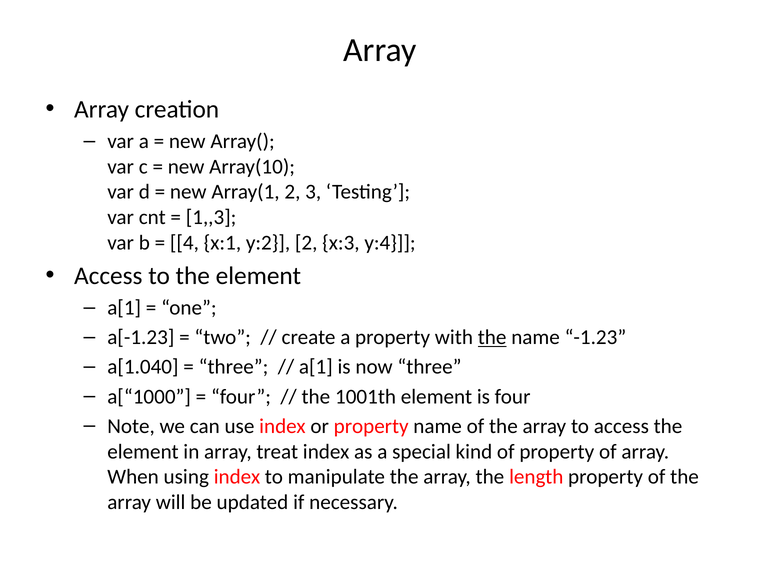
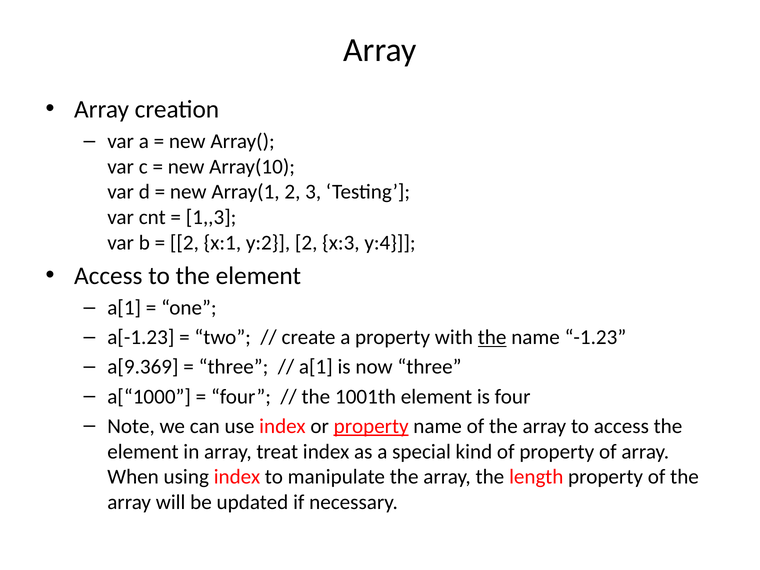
4 at (184, 243): 4 -> 2
a[1.040: a[1.040 -> a[9.369
property at (371, 426) underline: none -> present
